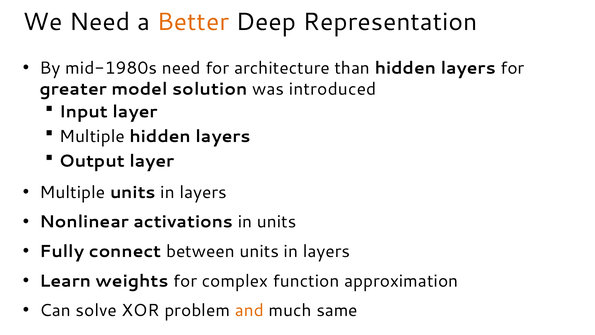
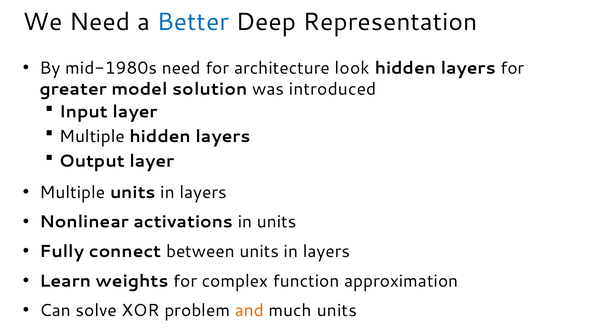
Better colour: orange -> blue
than: than -> look
much same: same -> units
